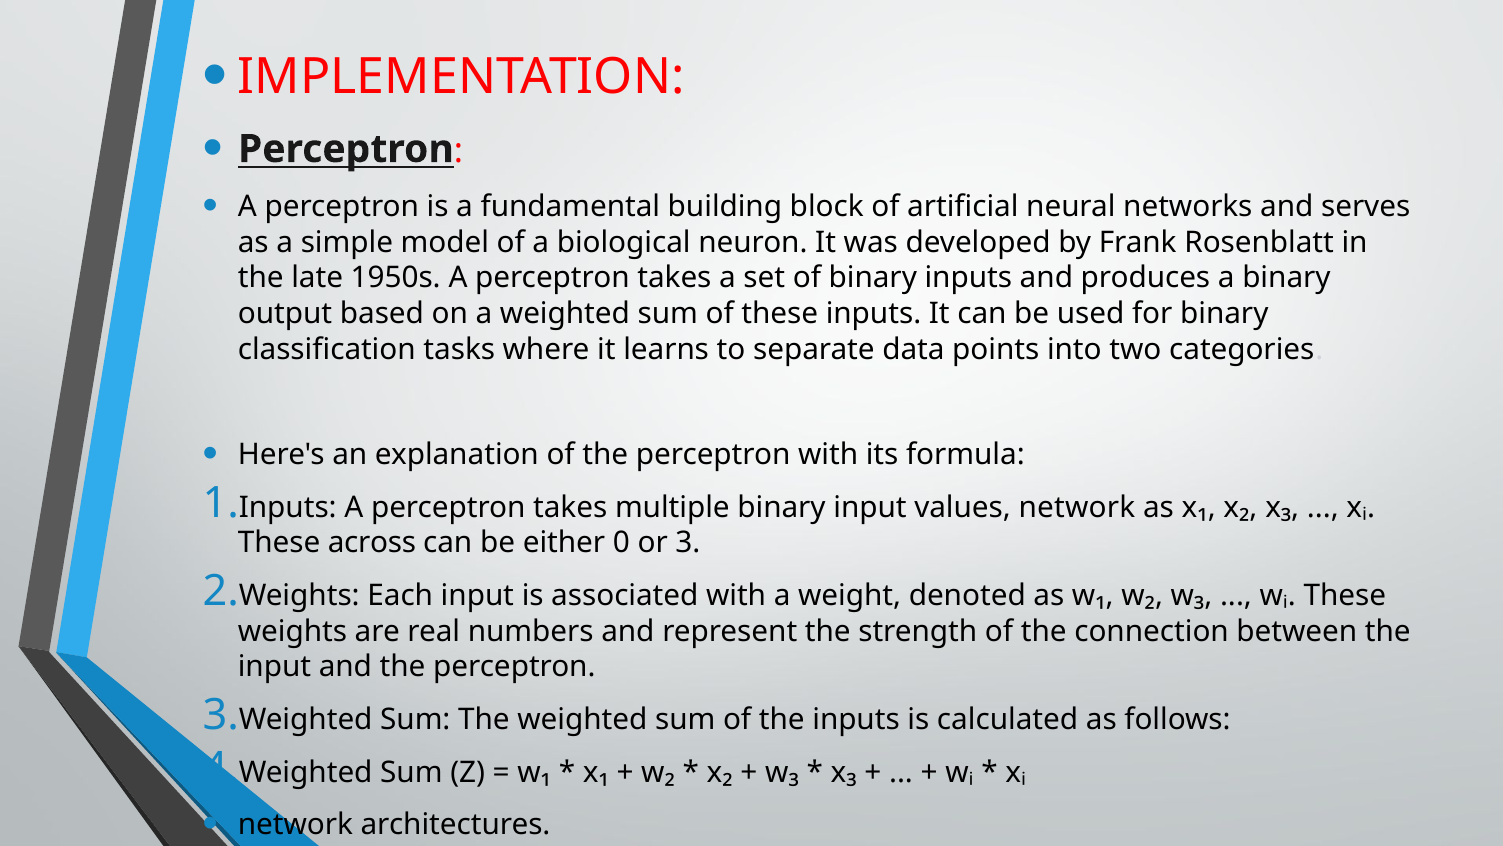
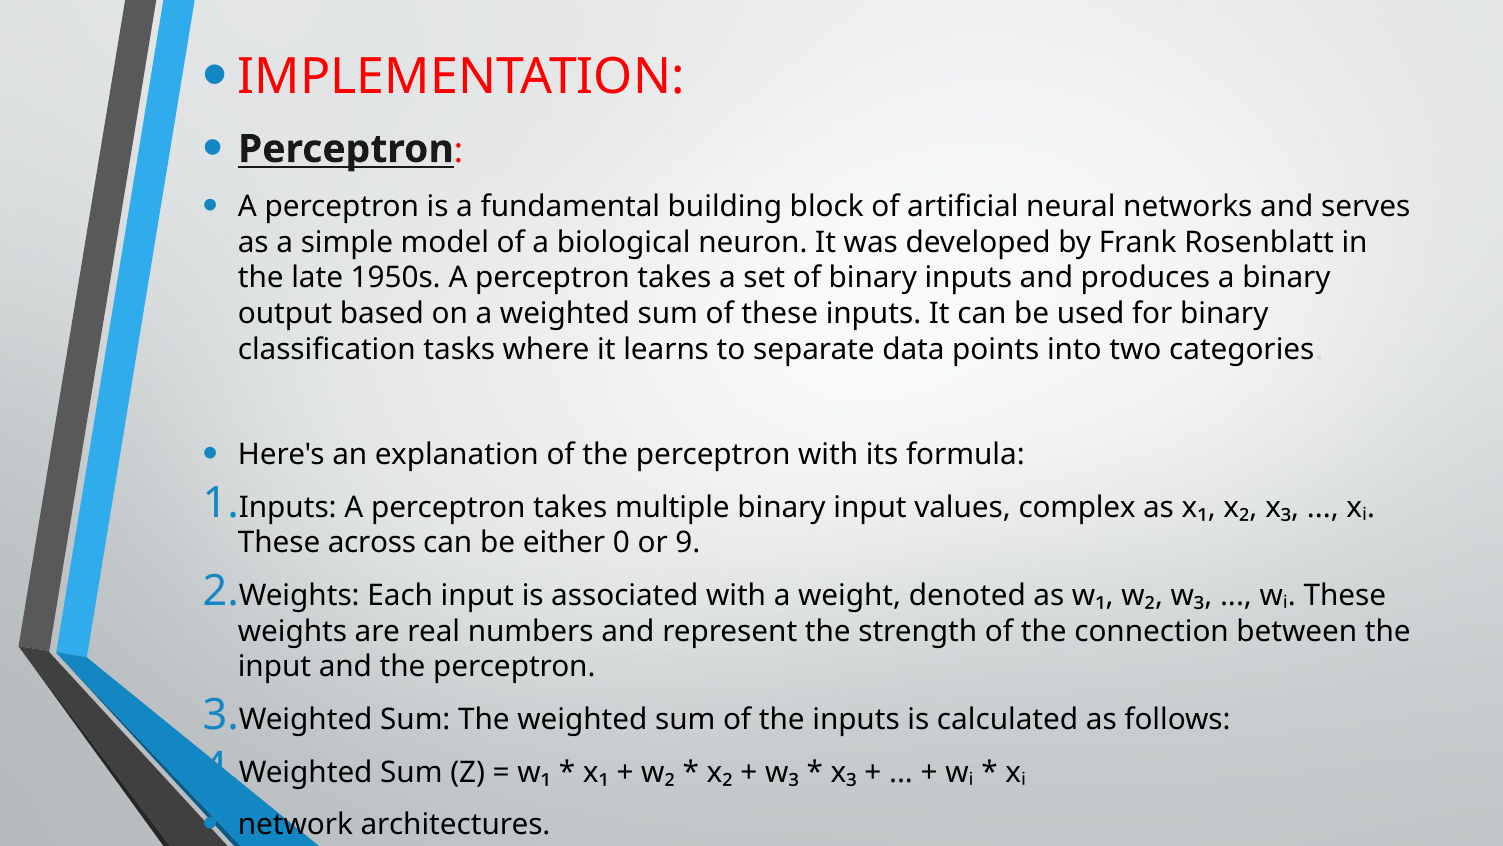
values network: network -> complex
or 3: 3 -> 9
